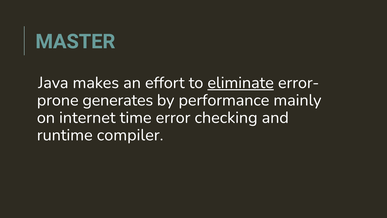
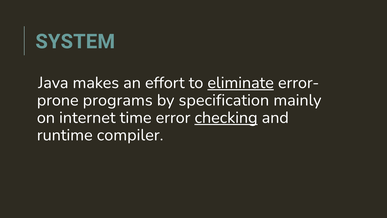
MASTER: MASTER -> SYSTEM
generates: generates -> programs
performance: performance -> specification
checking underline: none -> present
